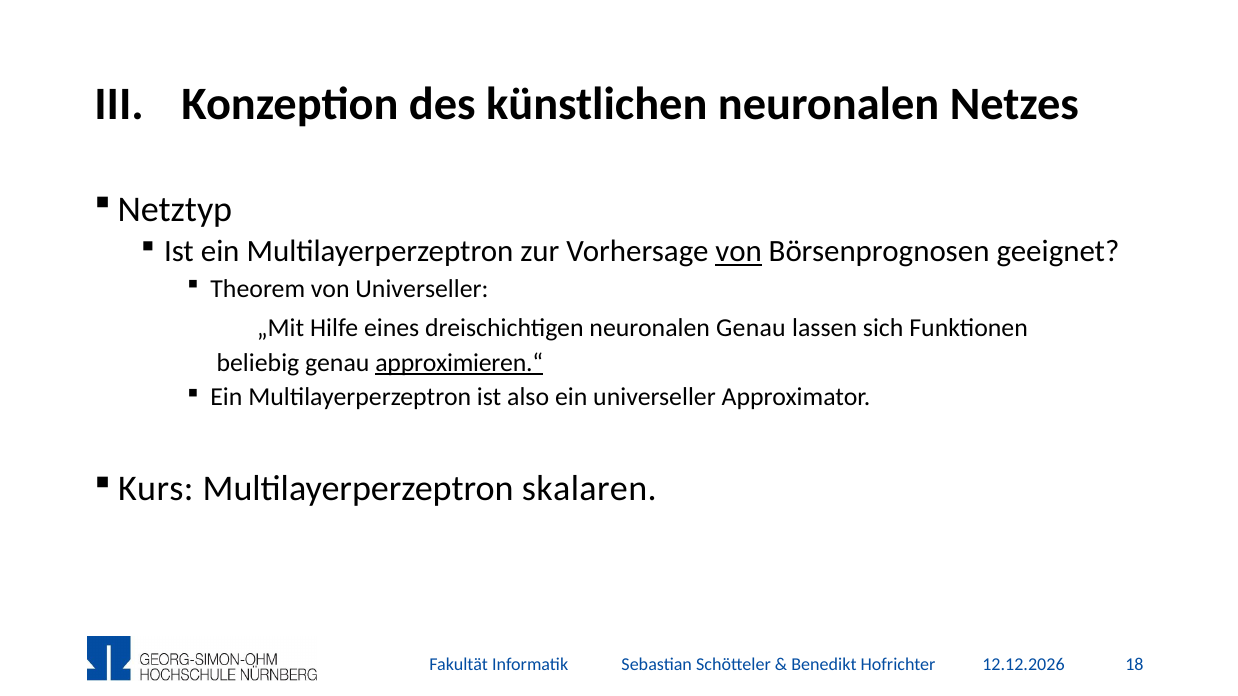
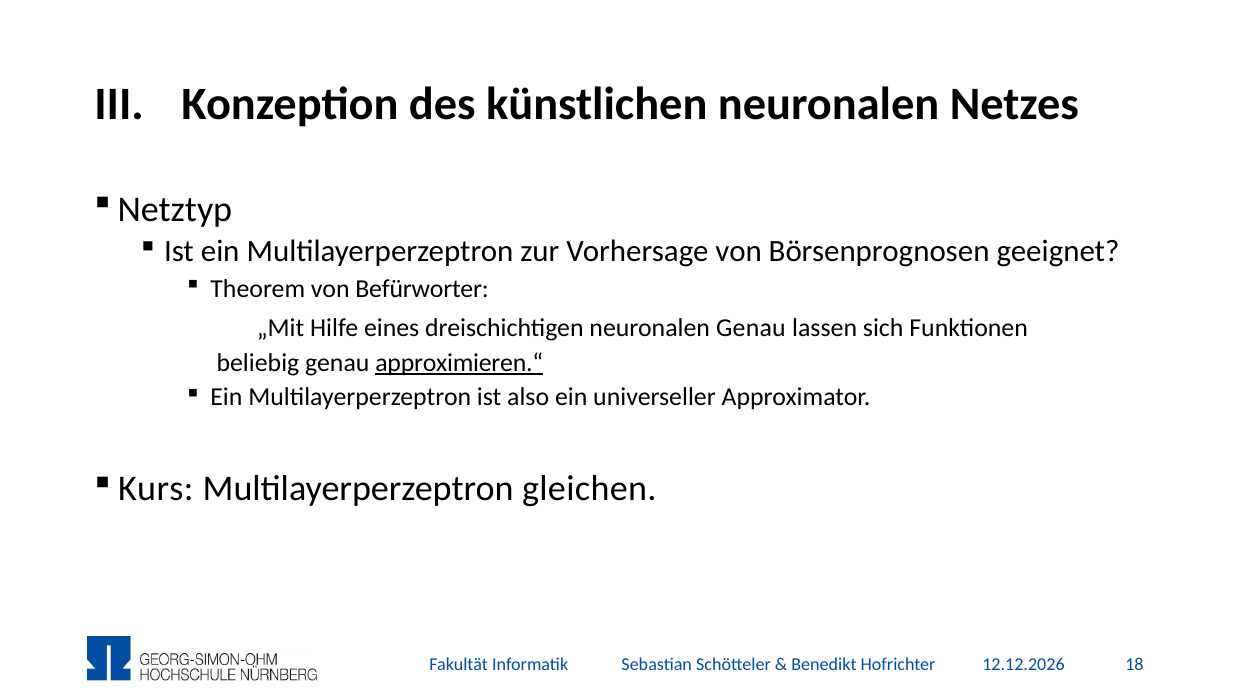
von at (739, 252) underline: present -> none
von Universeller: Universeller -> Befürworter
skalaren: skalaren -> gleichen
